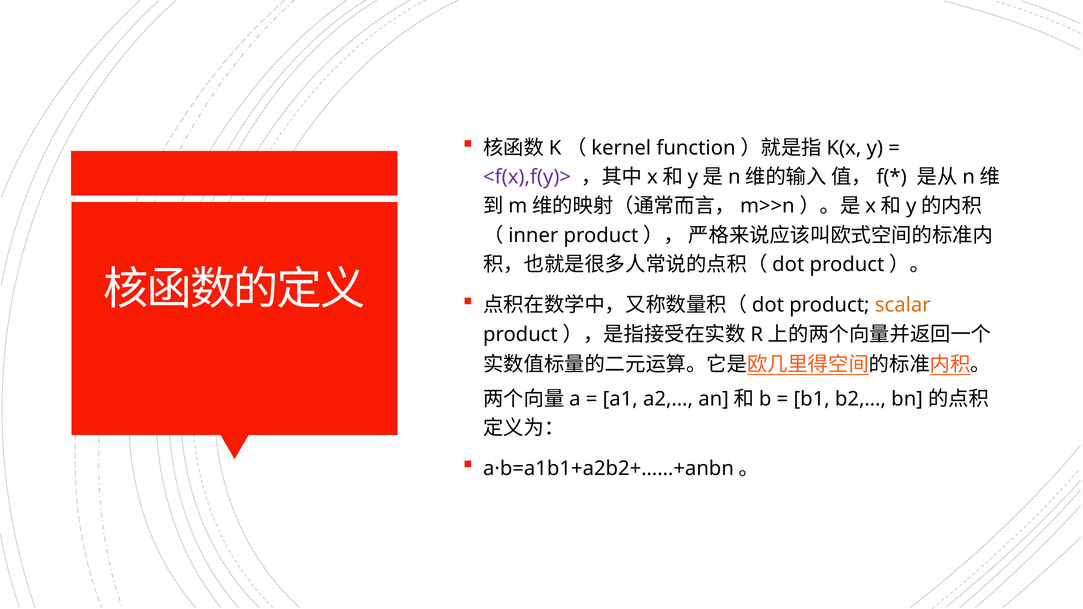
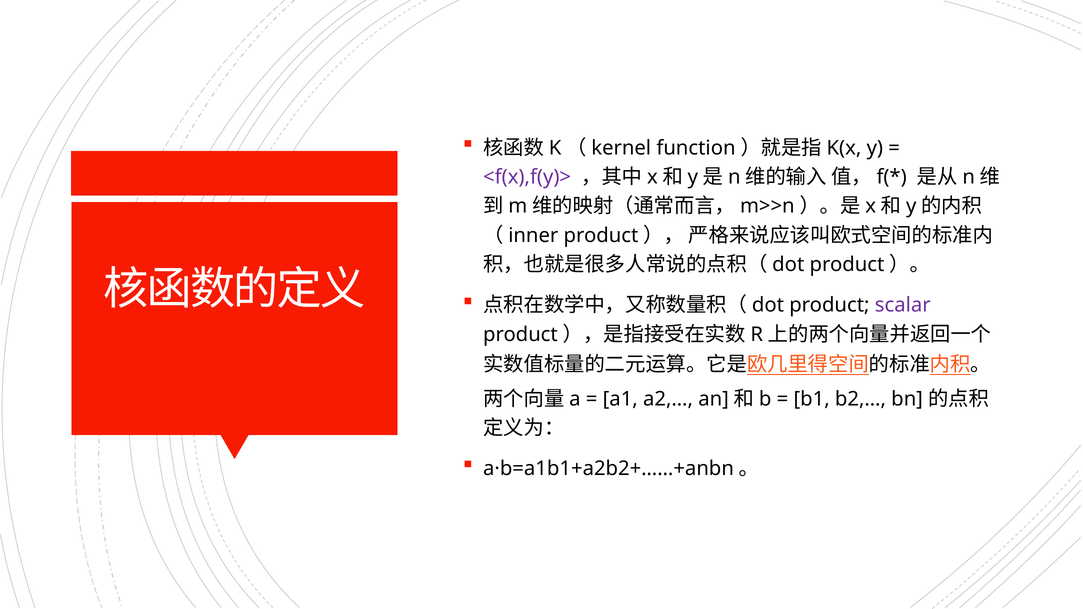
scalar colour: orange -> purple
